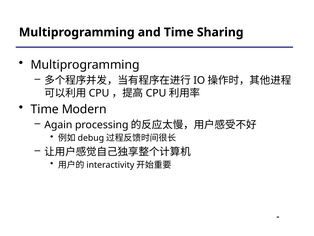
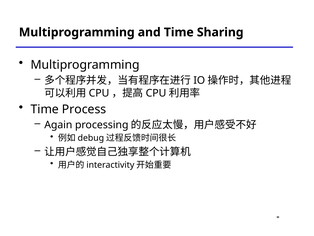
Modern: Modern -> Process
